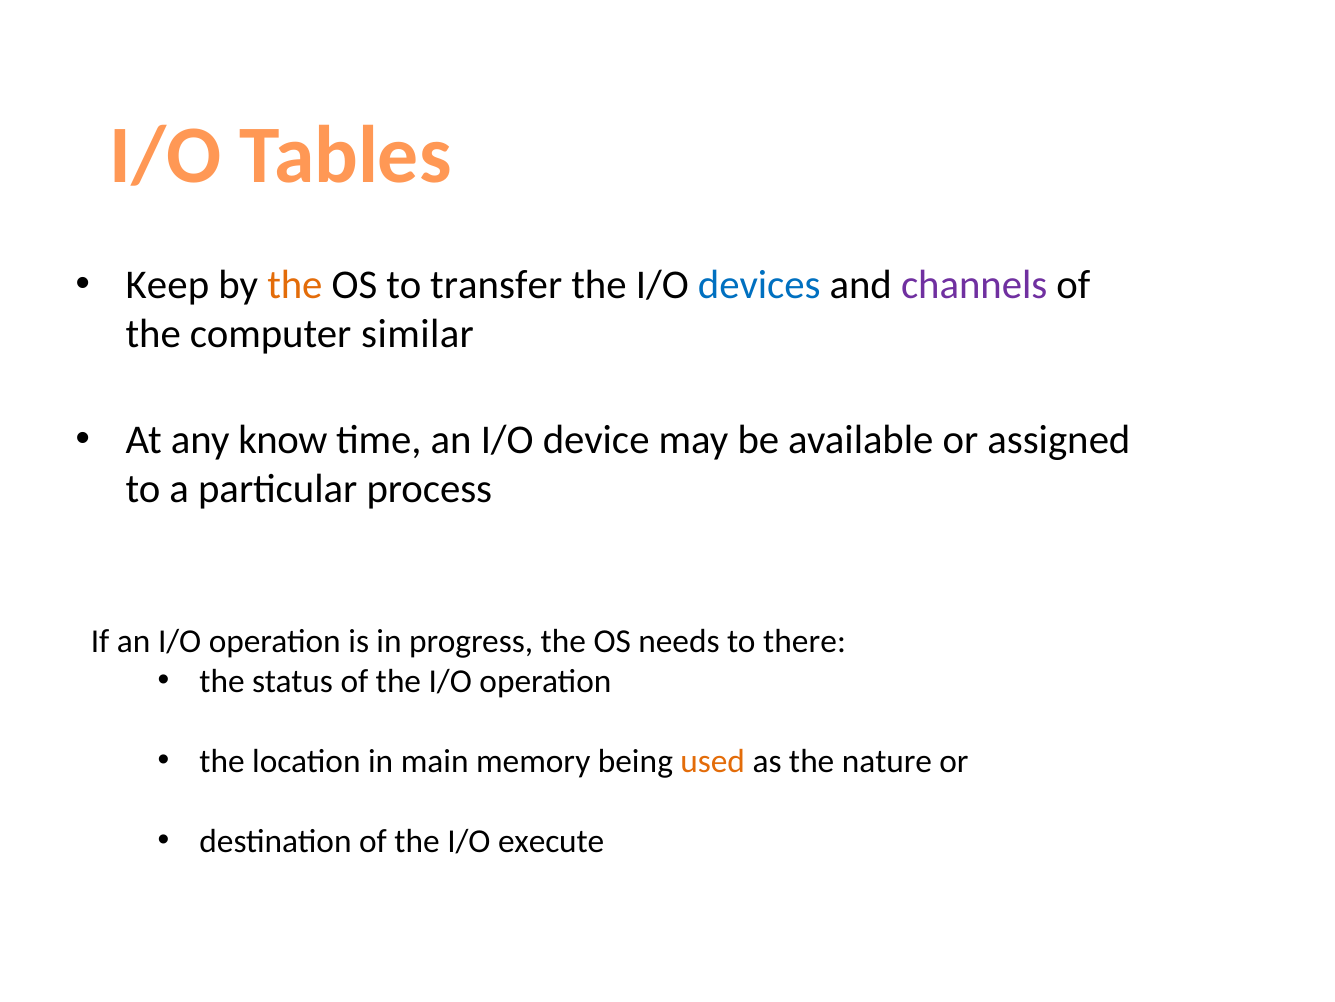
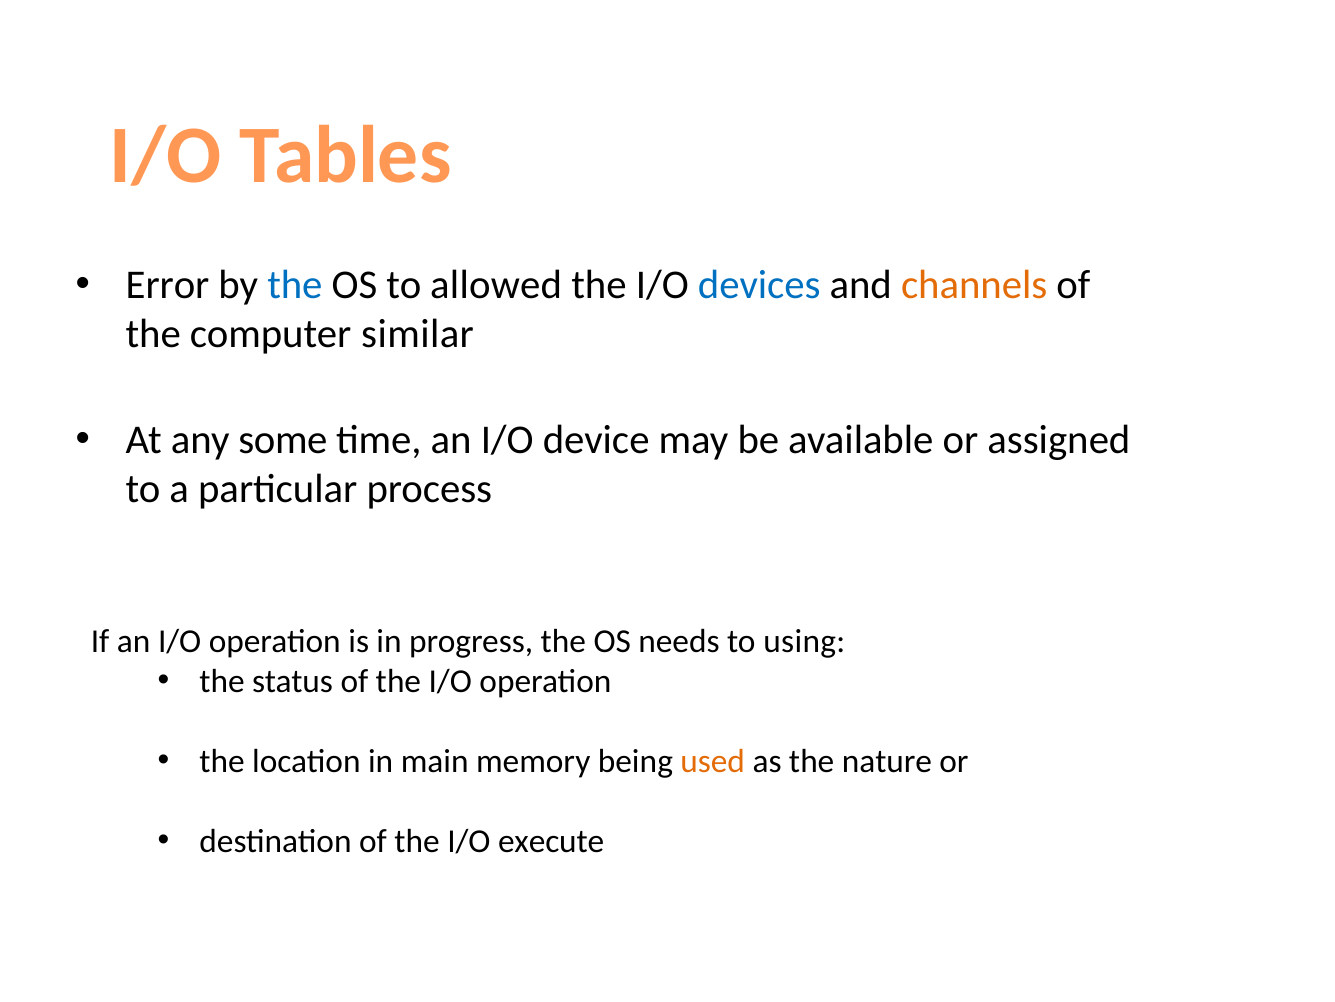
Keep: Keep -> Error
the at (295, 285) colour: orange -> blue
transfer: transfer -> allowed
channels colour: purple -> orange
know: know -> some
there: there -> using
